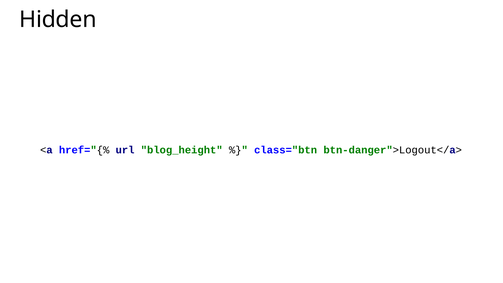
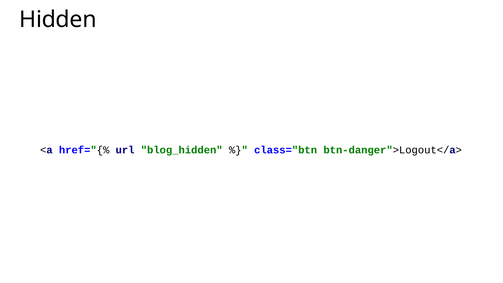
blog_height: blog_height -> blog_hidden
